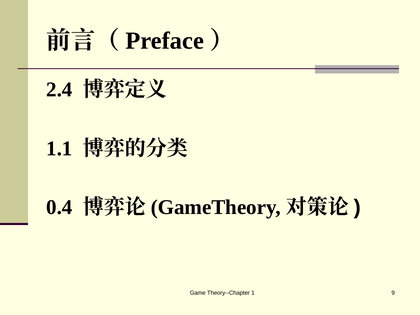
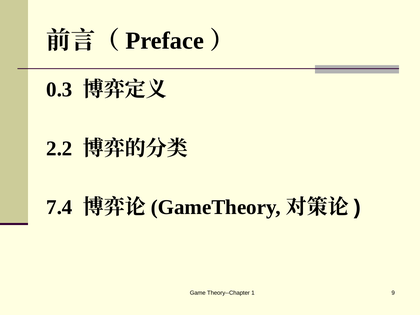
2.4: 2.4 -> 0.3
1.1: 1.1 -> 2.2
0.4: 0.4 -> 7.4
